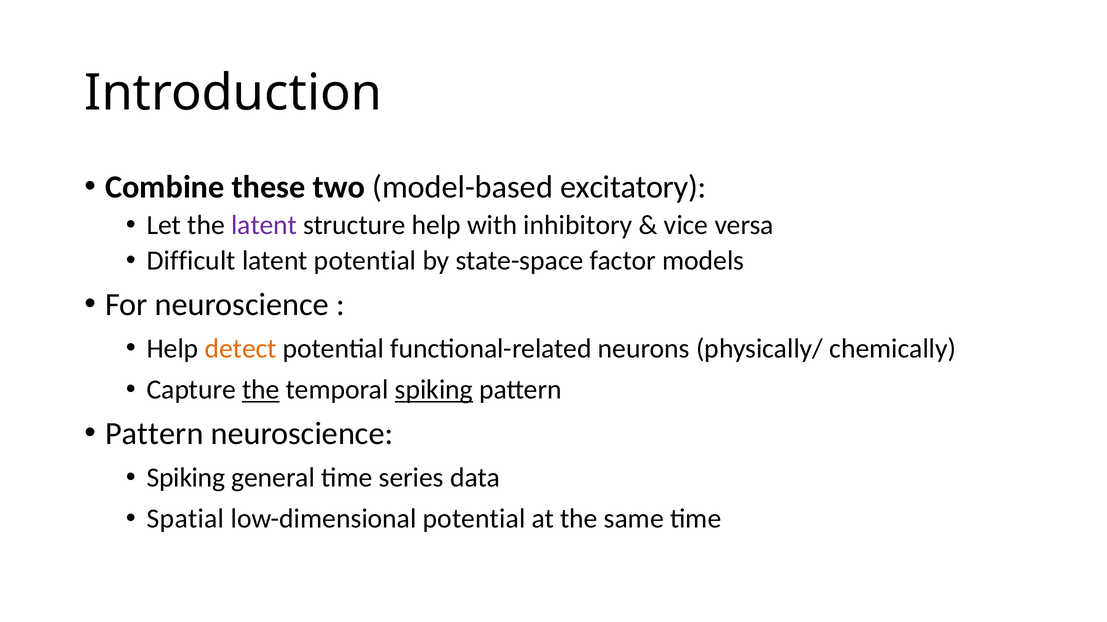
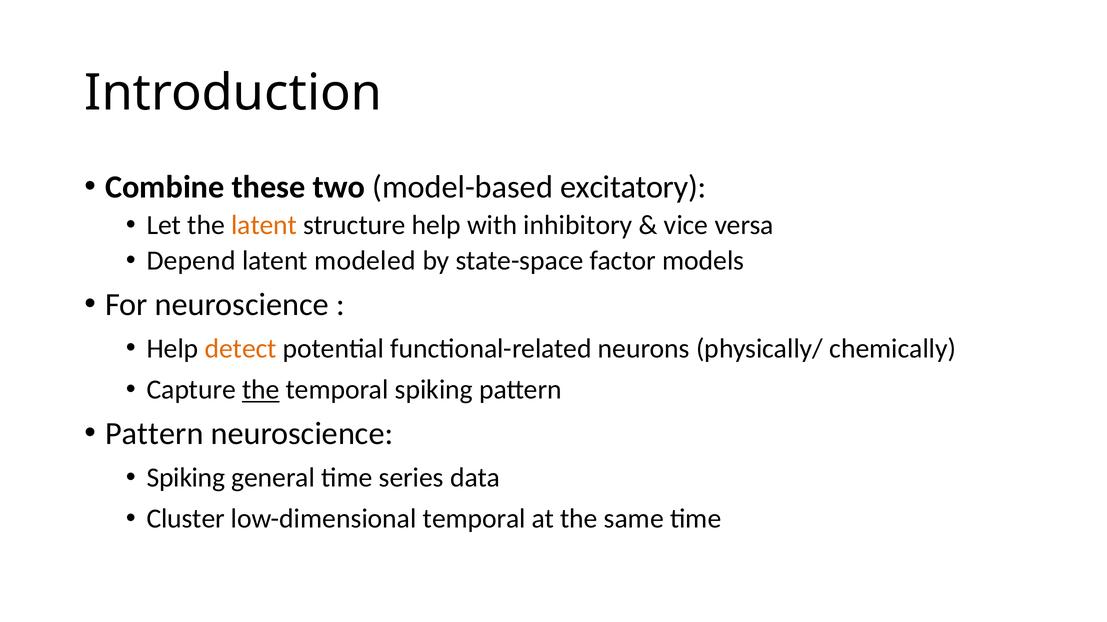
latent at (264, 225) colour: purple -> orange
Difficult: Difficult -> Depend
latent potential: potential -> modeled
spiking at (434, 390) underline: present -> none
Spatial: Spatial -> Cluster
low-dimensional potential: potential -> temporal
